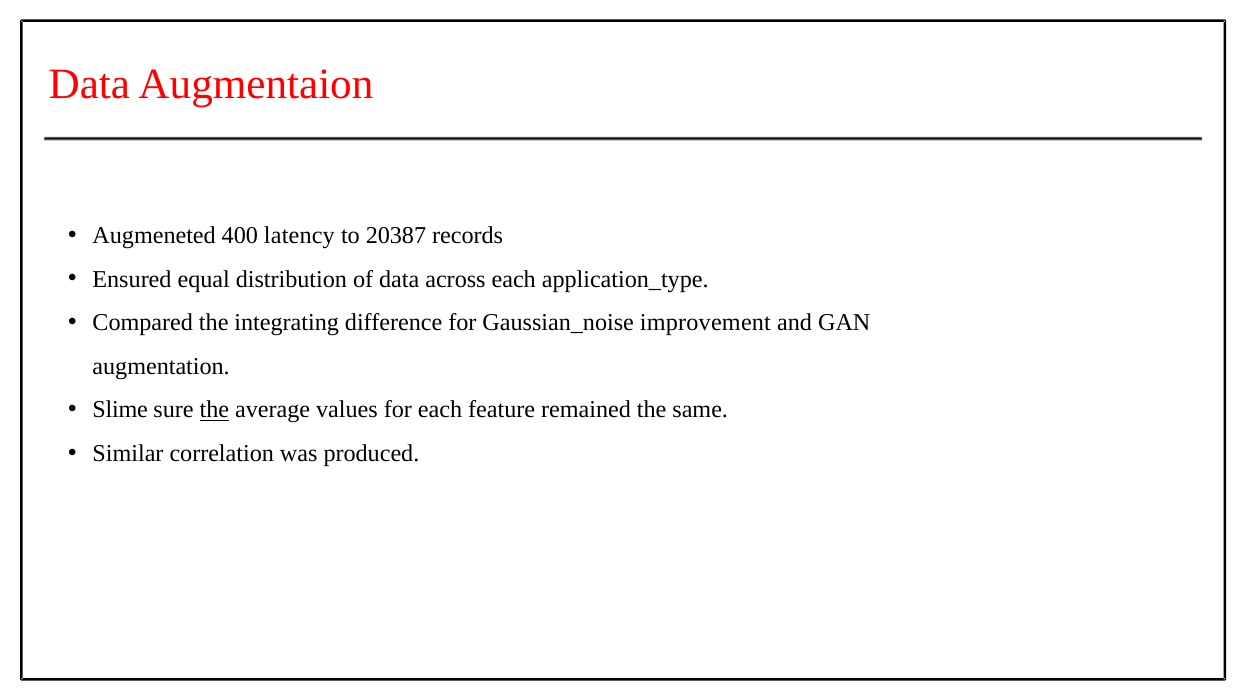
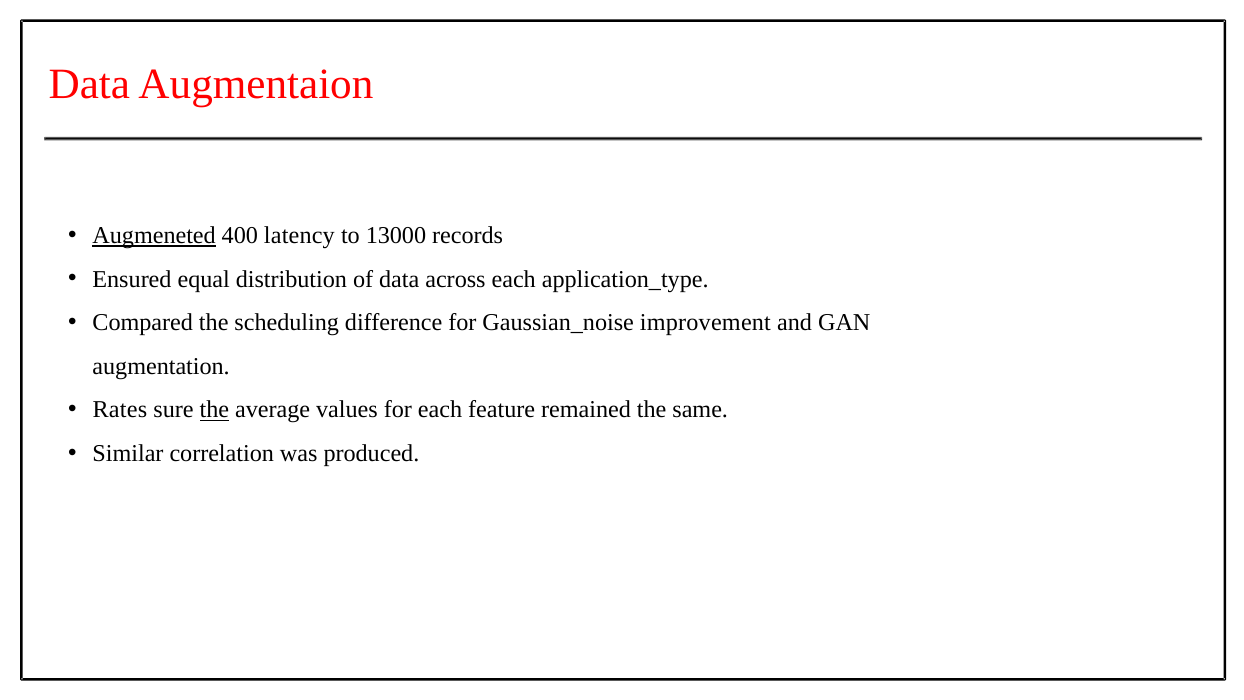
Augmeneted underline: none -> present
20387: 20387 -> 13000
integrating: integrating -> scheduling
Slime: Slime -> Rates
